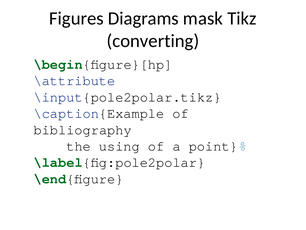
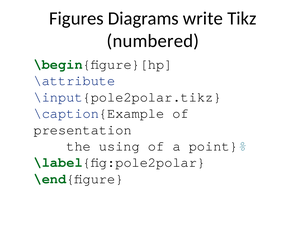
mask: mask -> write
converting: converting -> numbered
bibliography: bibliography -> presentation
